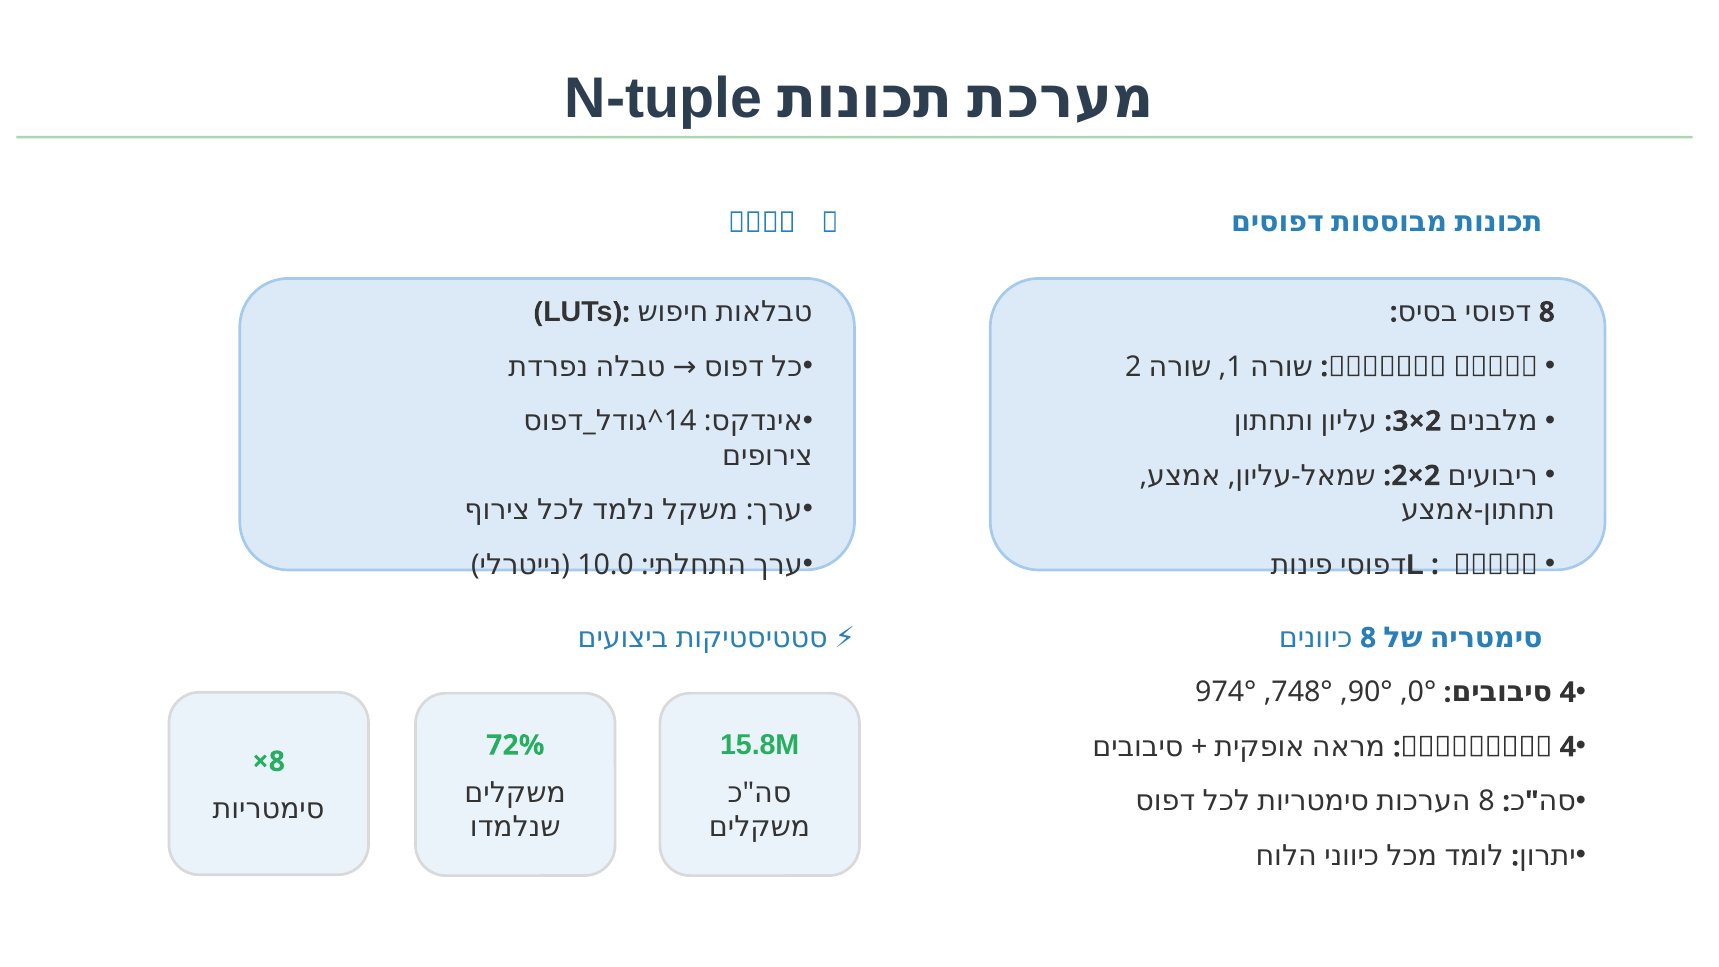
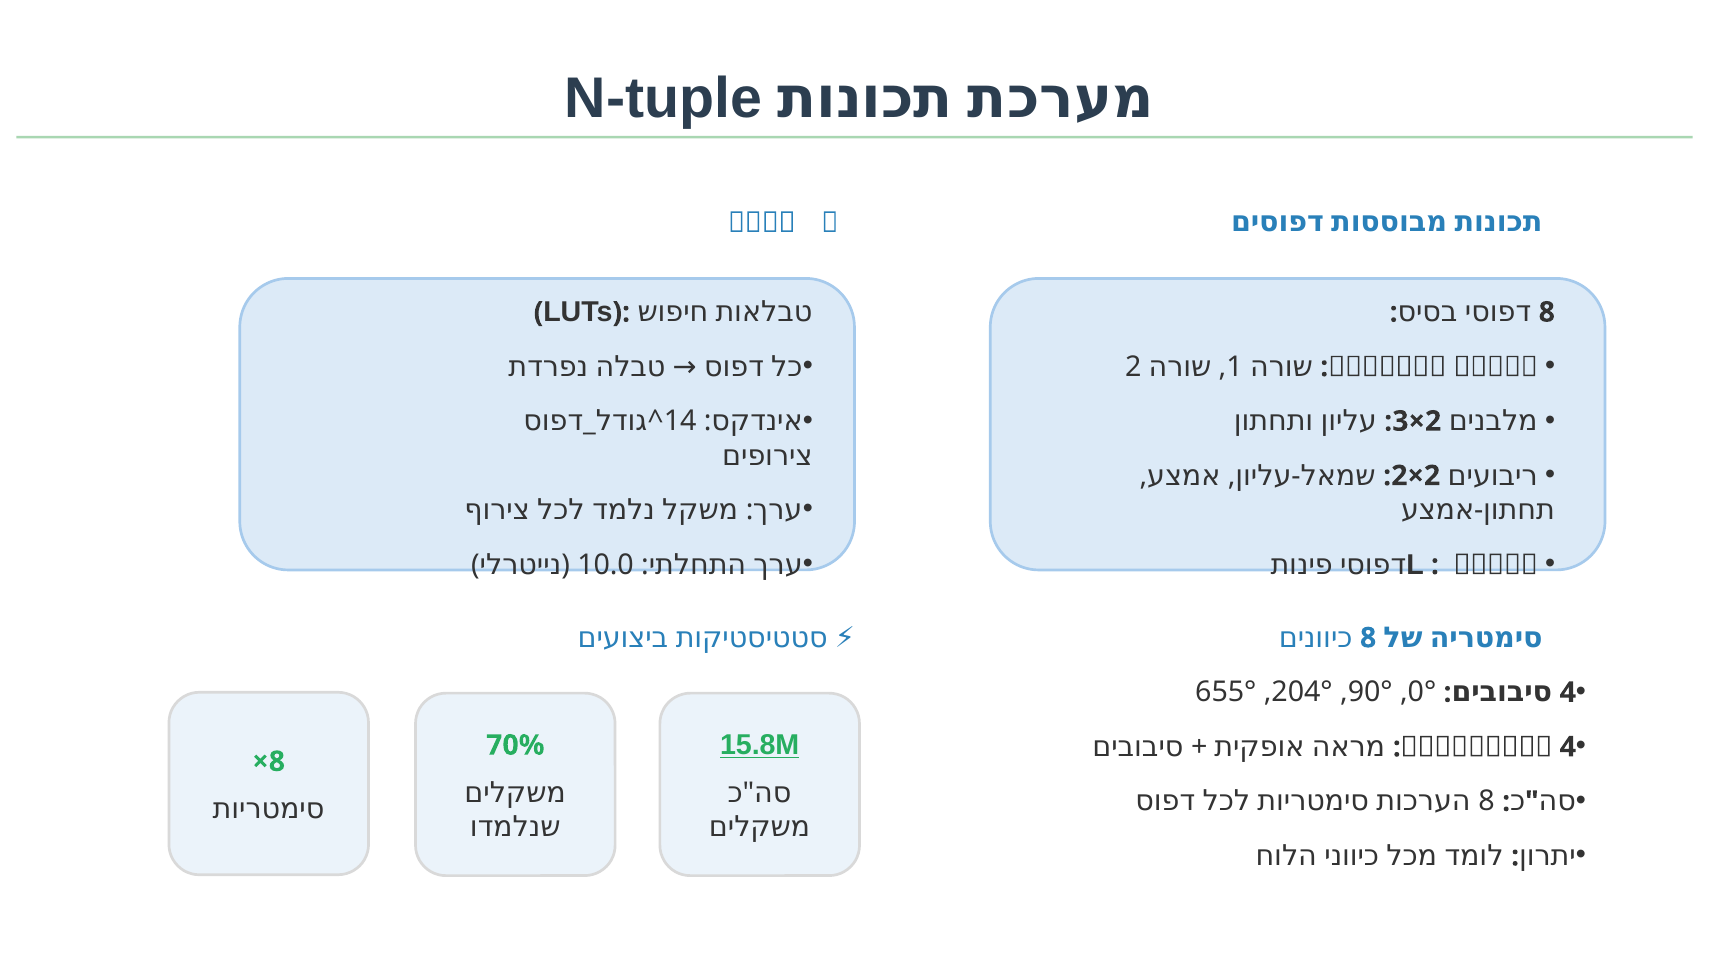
974°: 974° -> 655°
748°: 748° -> 204°
15.8M underline: none -> present
72%: 72% -> 70%
